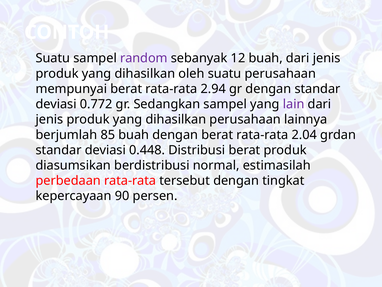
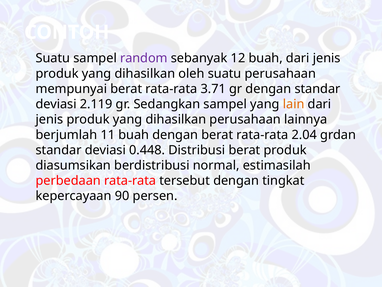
2.94: 2.94 -> 3.71
0.772: 0.772 -> 2.119
lain colour: purple -> orange
85: 85 -> 11
